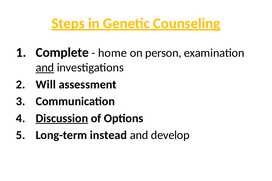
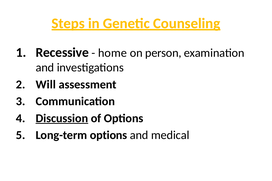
Complete: Complete -> Recessive
and at (45, 68) underline: present -> none
Long-term instead: instead -> options
develop: develop -> medical
